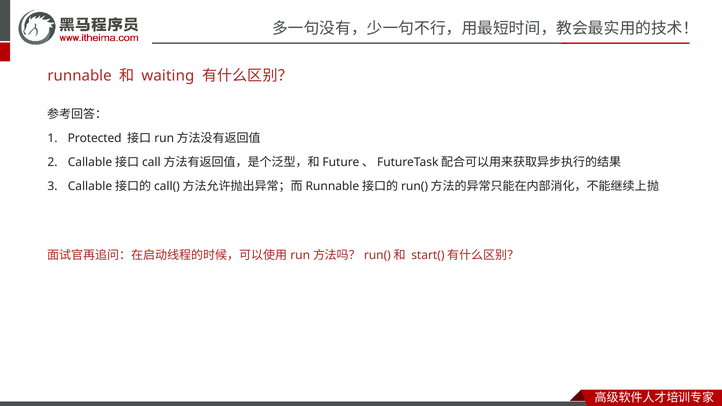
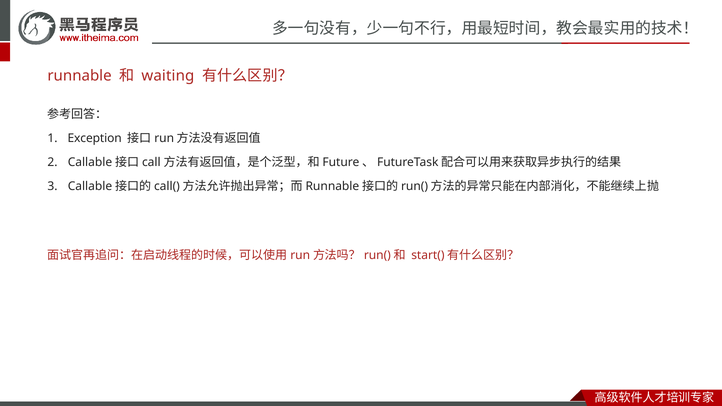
Protected: Protected -> Exception
